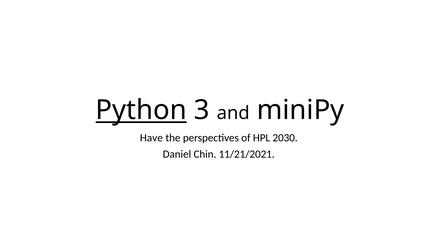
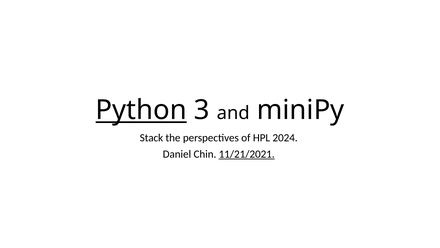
Have: Have -> Stack
2030: 2030 -> 2024
11/21/2021 underline: none -> present
